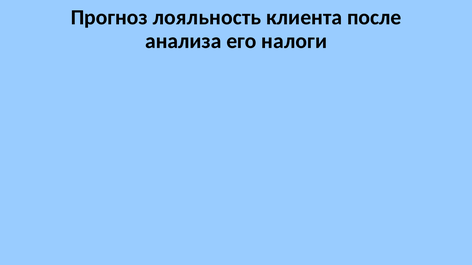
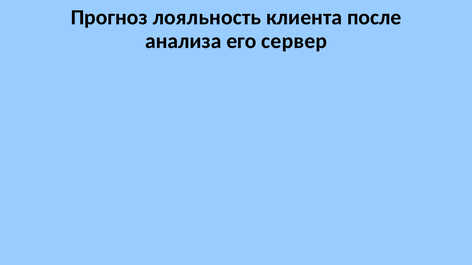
налоги: налоги -> сервер
